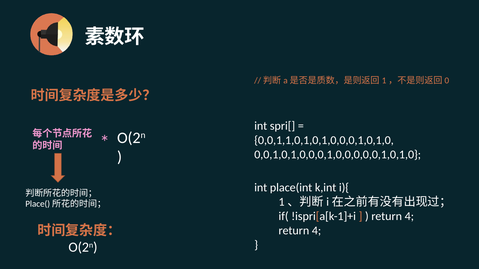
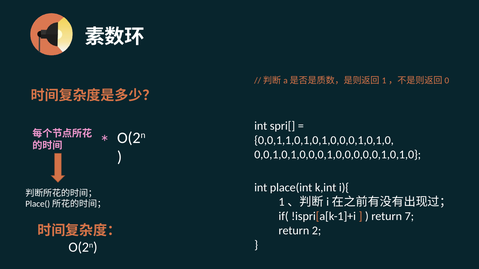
4 at (409, 217): 4 -> 7
4 at (317, 231): 4 -> 2
